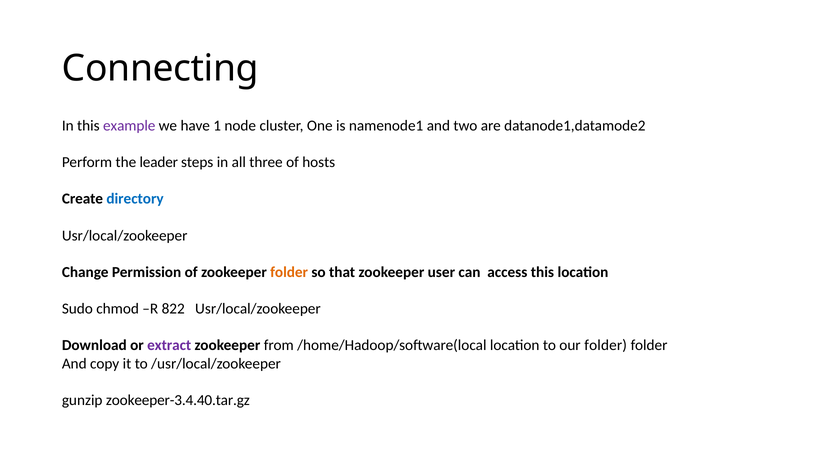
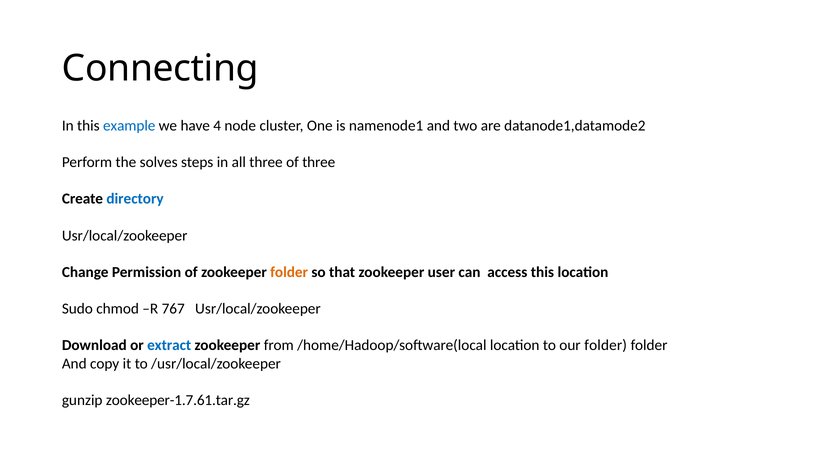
example colour: purple -> blue
1: 1 -> 4
leader: leader -> solves
of hosts: hosts -> three
822: 822 -> 767
extract colour: purple -> blue
zookeeper-3.4.40.tar.gz: zookeeper-3.4.40.tar.gz -> zookeeper-1.7.61.tar.gz
